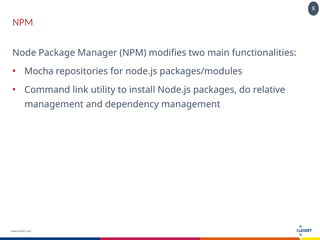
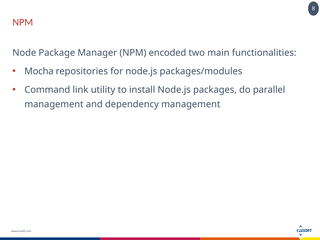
modifies: modifies -> encoded
relative: relative -> parallel
